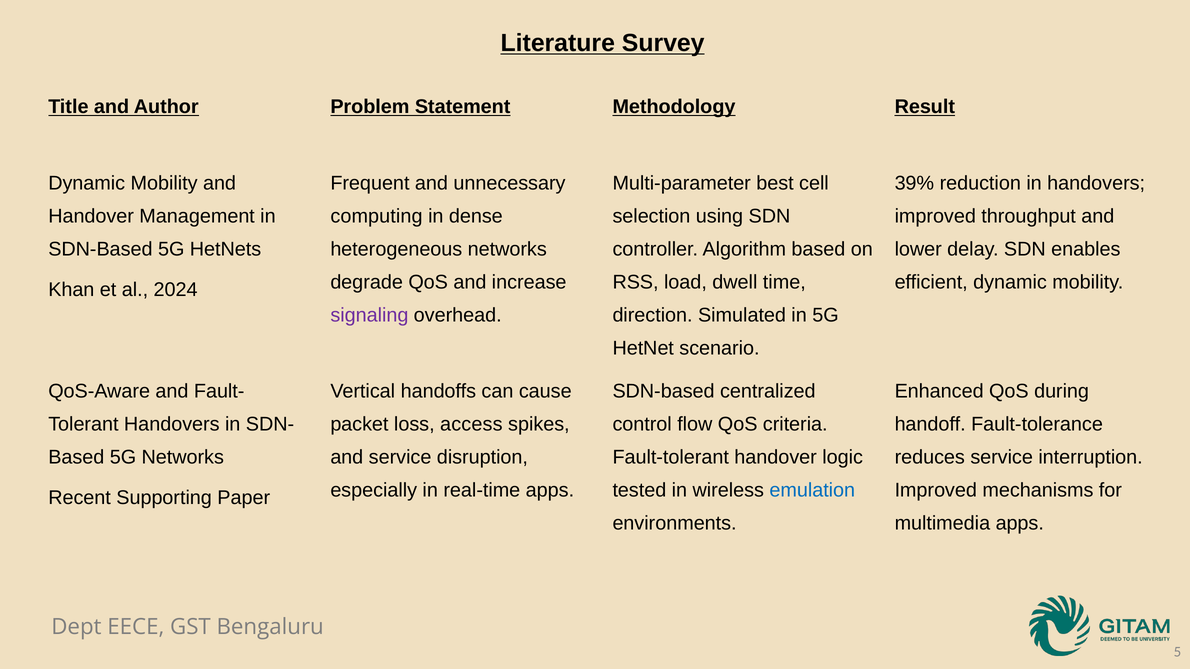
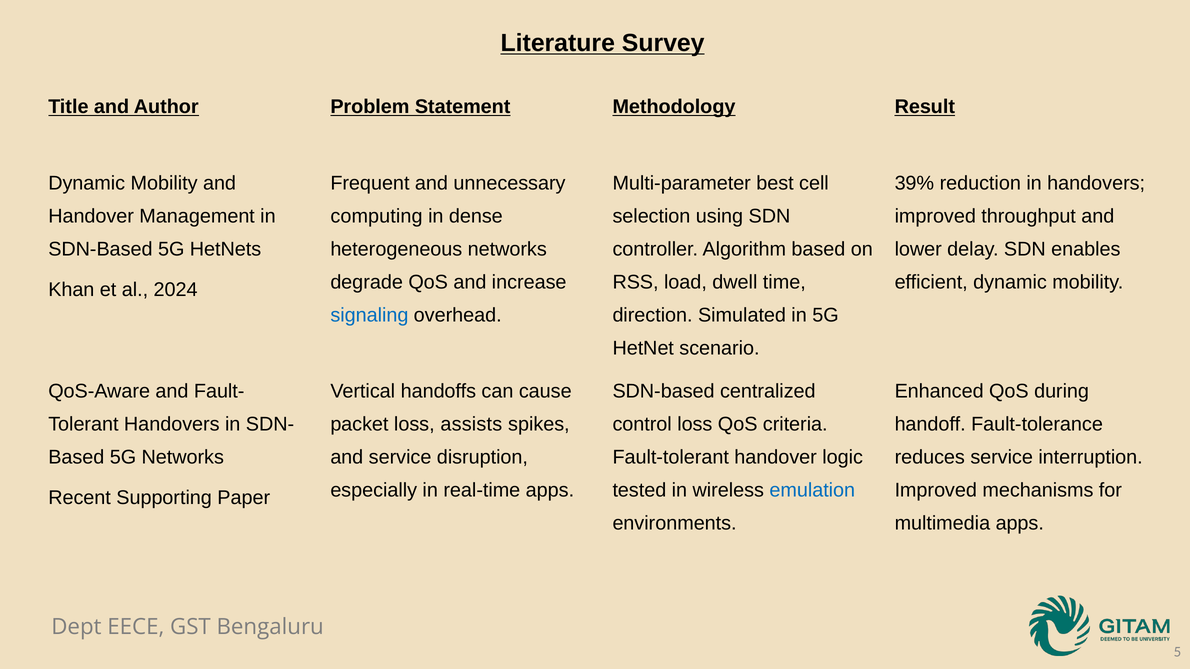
signaling colour: purple -> blue
access: access -> assists
control flow: flow -> loss
